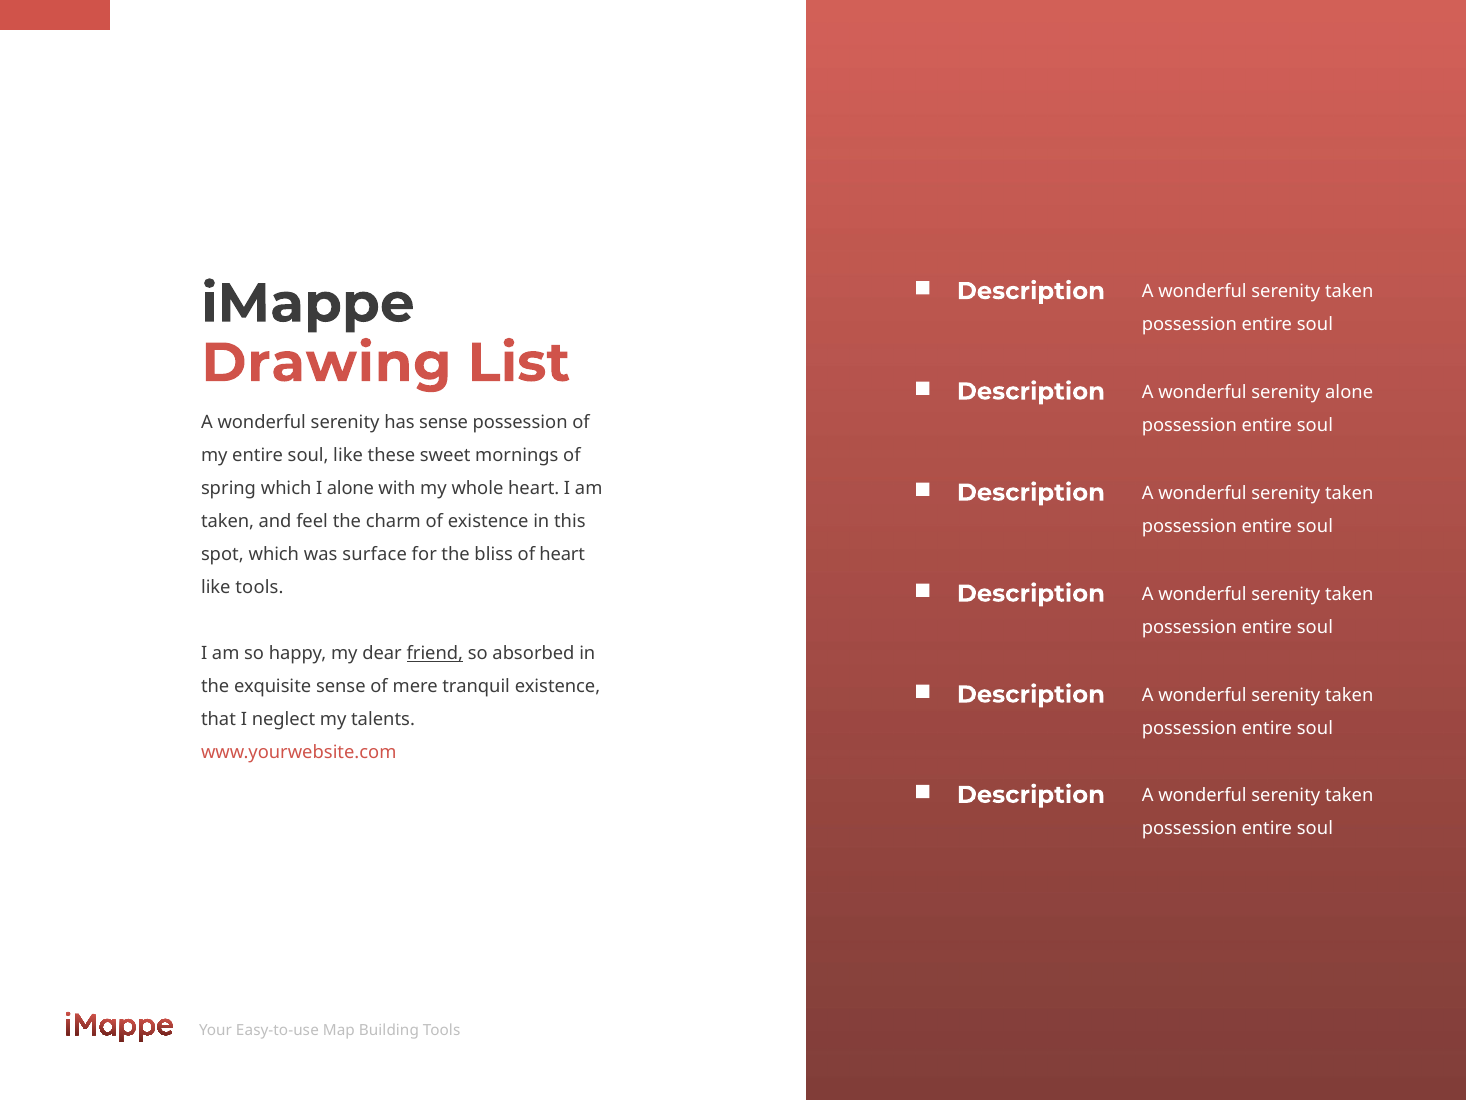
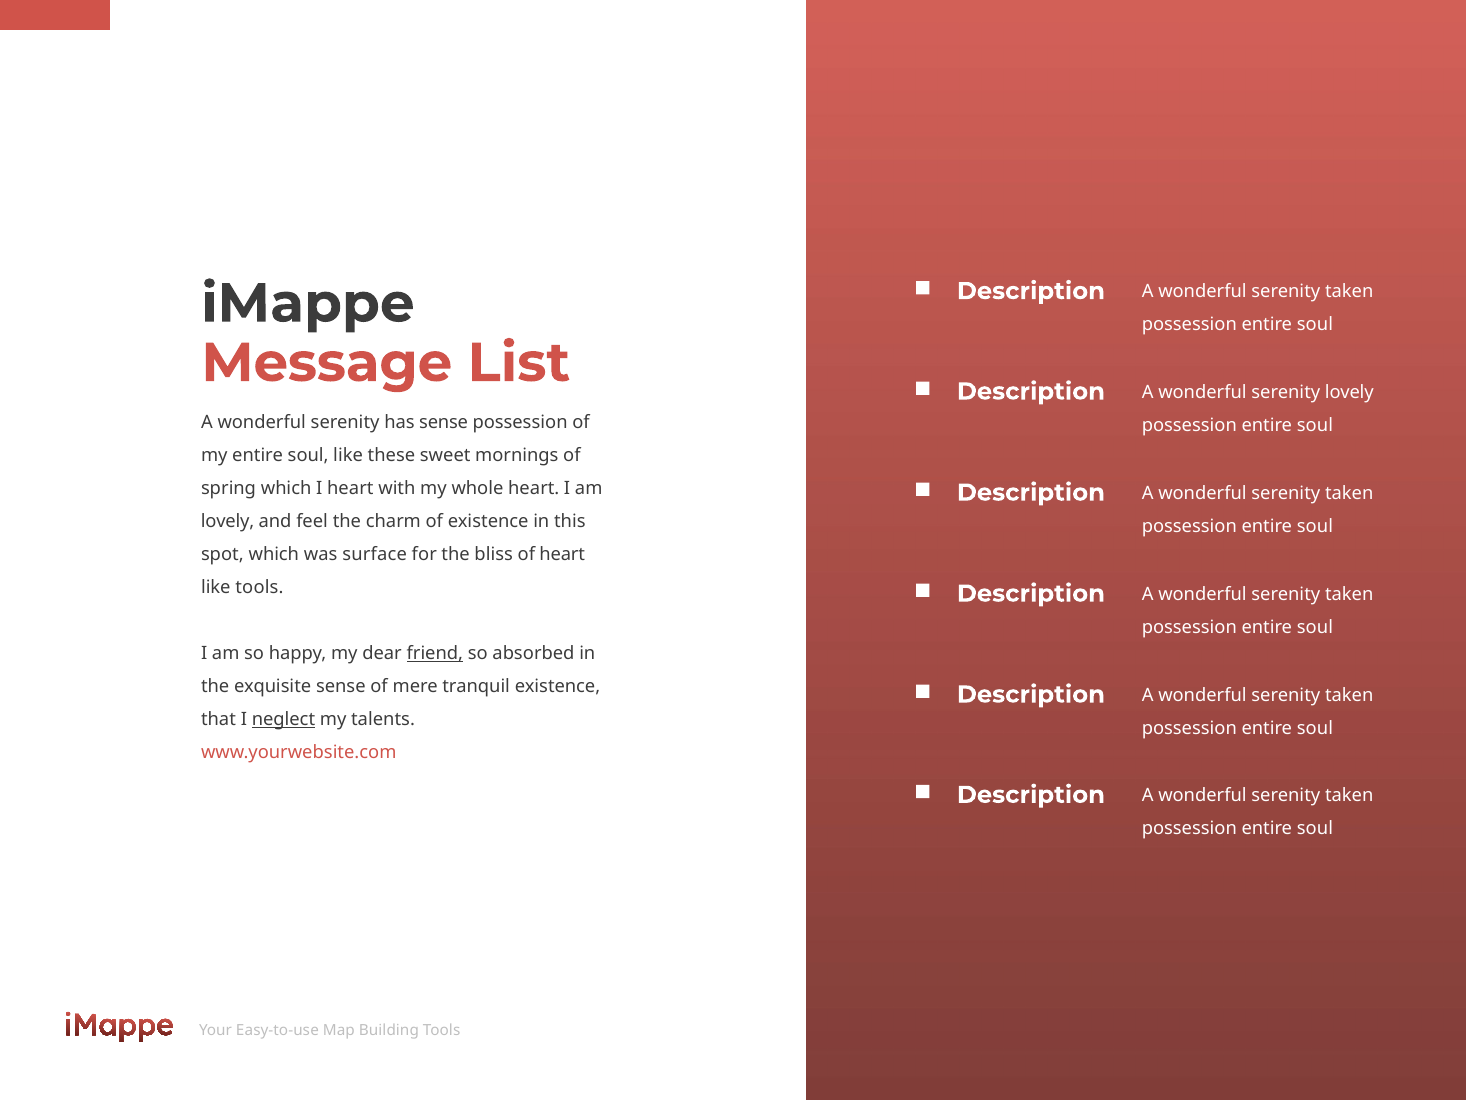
Drawing: Drawing -> Message
serenity alone: alone -> lovely
I alone: alone -> heart
taken at (228, 521): taken -> lovely
neglect underline: none -> present
